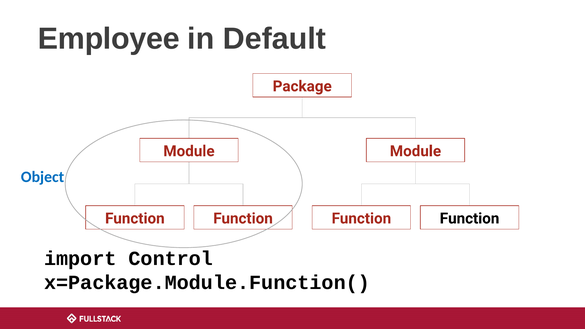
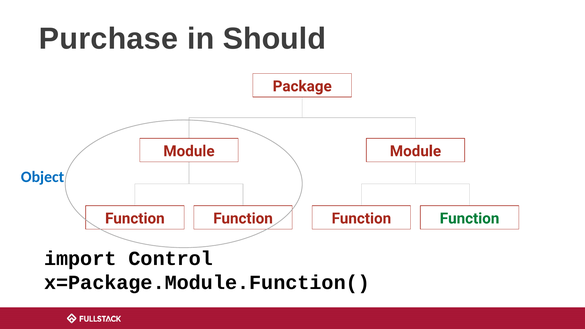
Employee: Employee -> Purchase
Default: Default -> Should
Function at (470, 219) colour: black -> green
